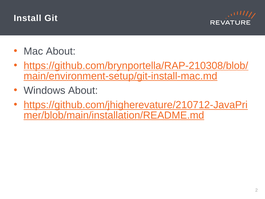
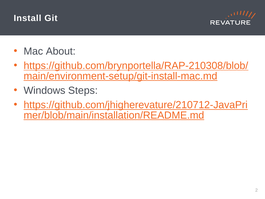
Windows About: About -> Steps
